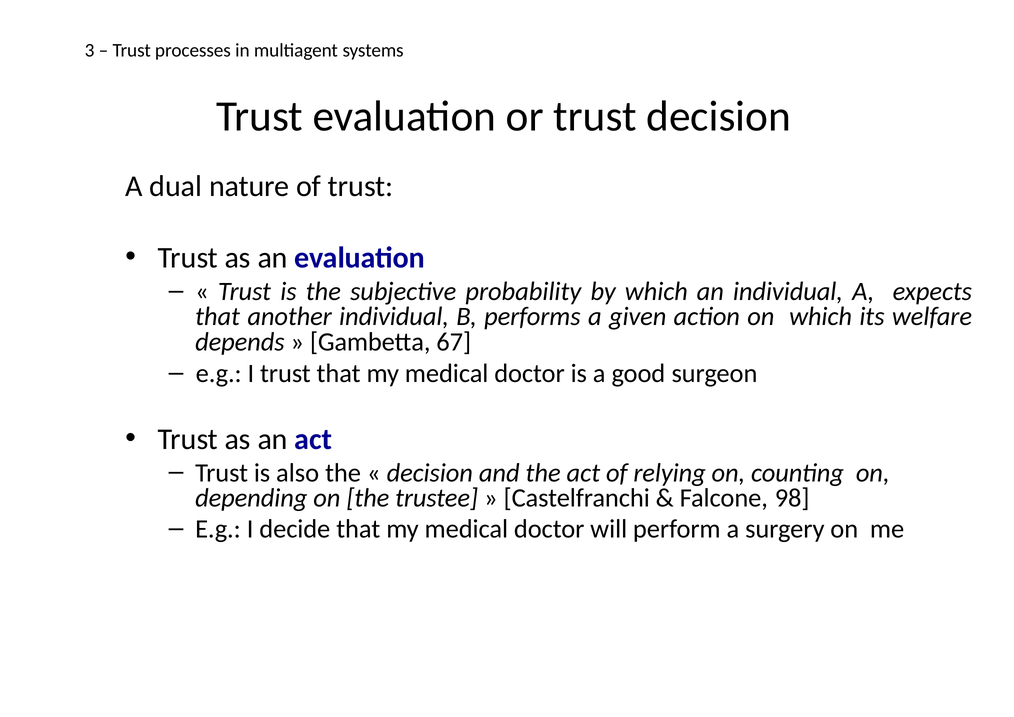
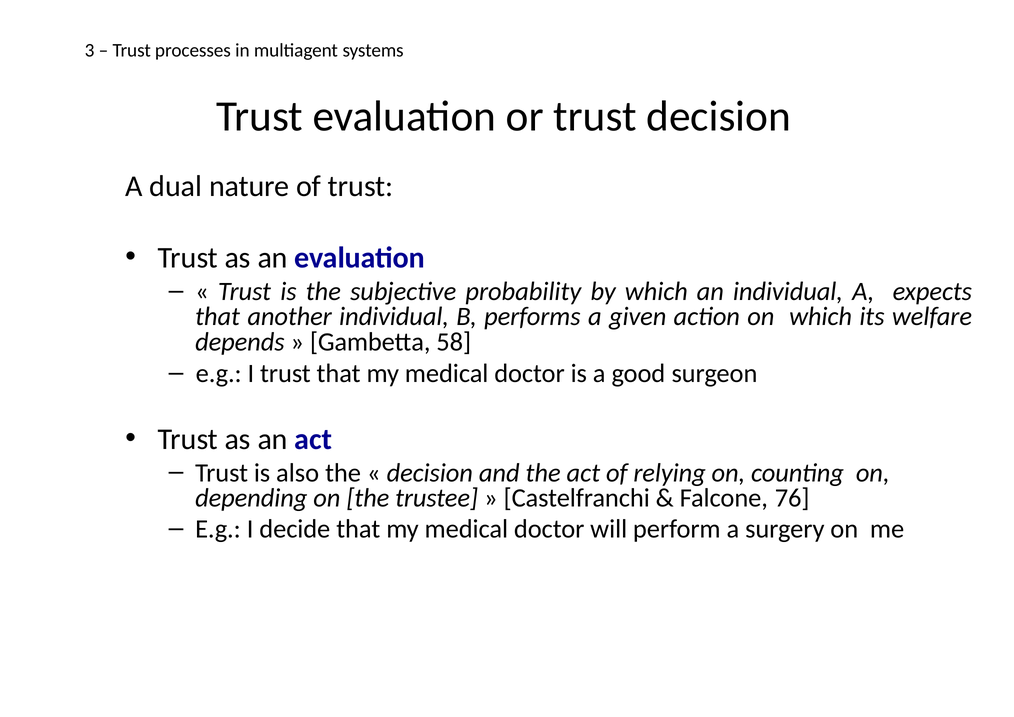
67: 67 -> 58
98: 98 -> 76
